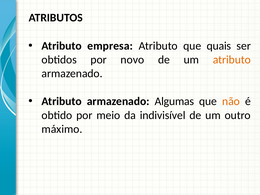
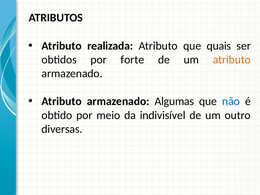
empresa: empresa -> realizada
novo: novo -> forte
não colour: orange -> blue
máximo: máximo -> diversas
